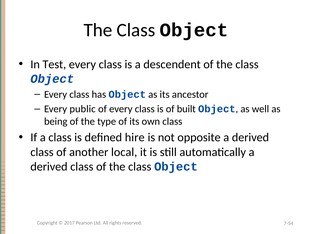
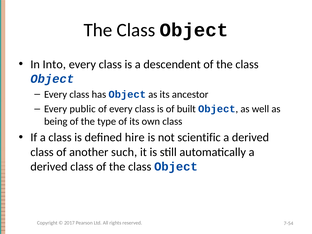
Test: Test -> Into
opposite: opposite -> scientific
local: local -> such
